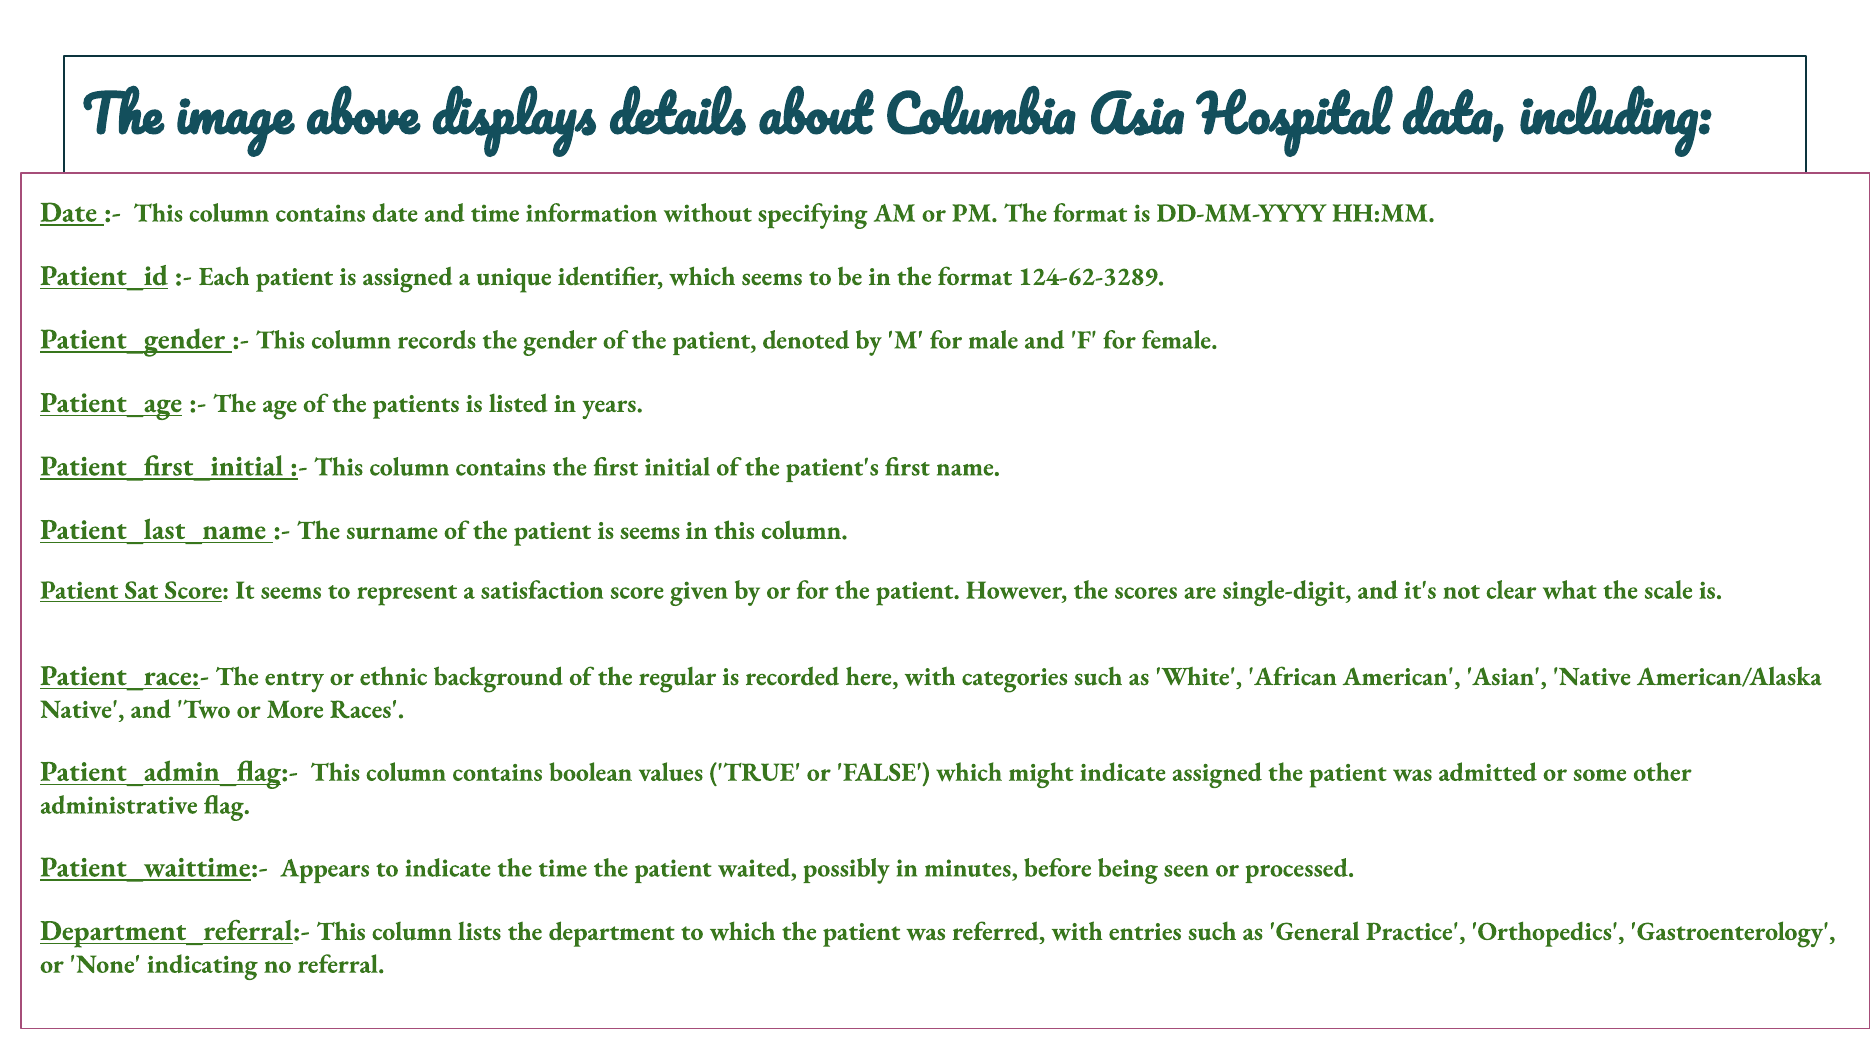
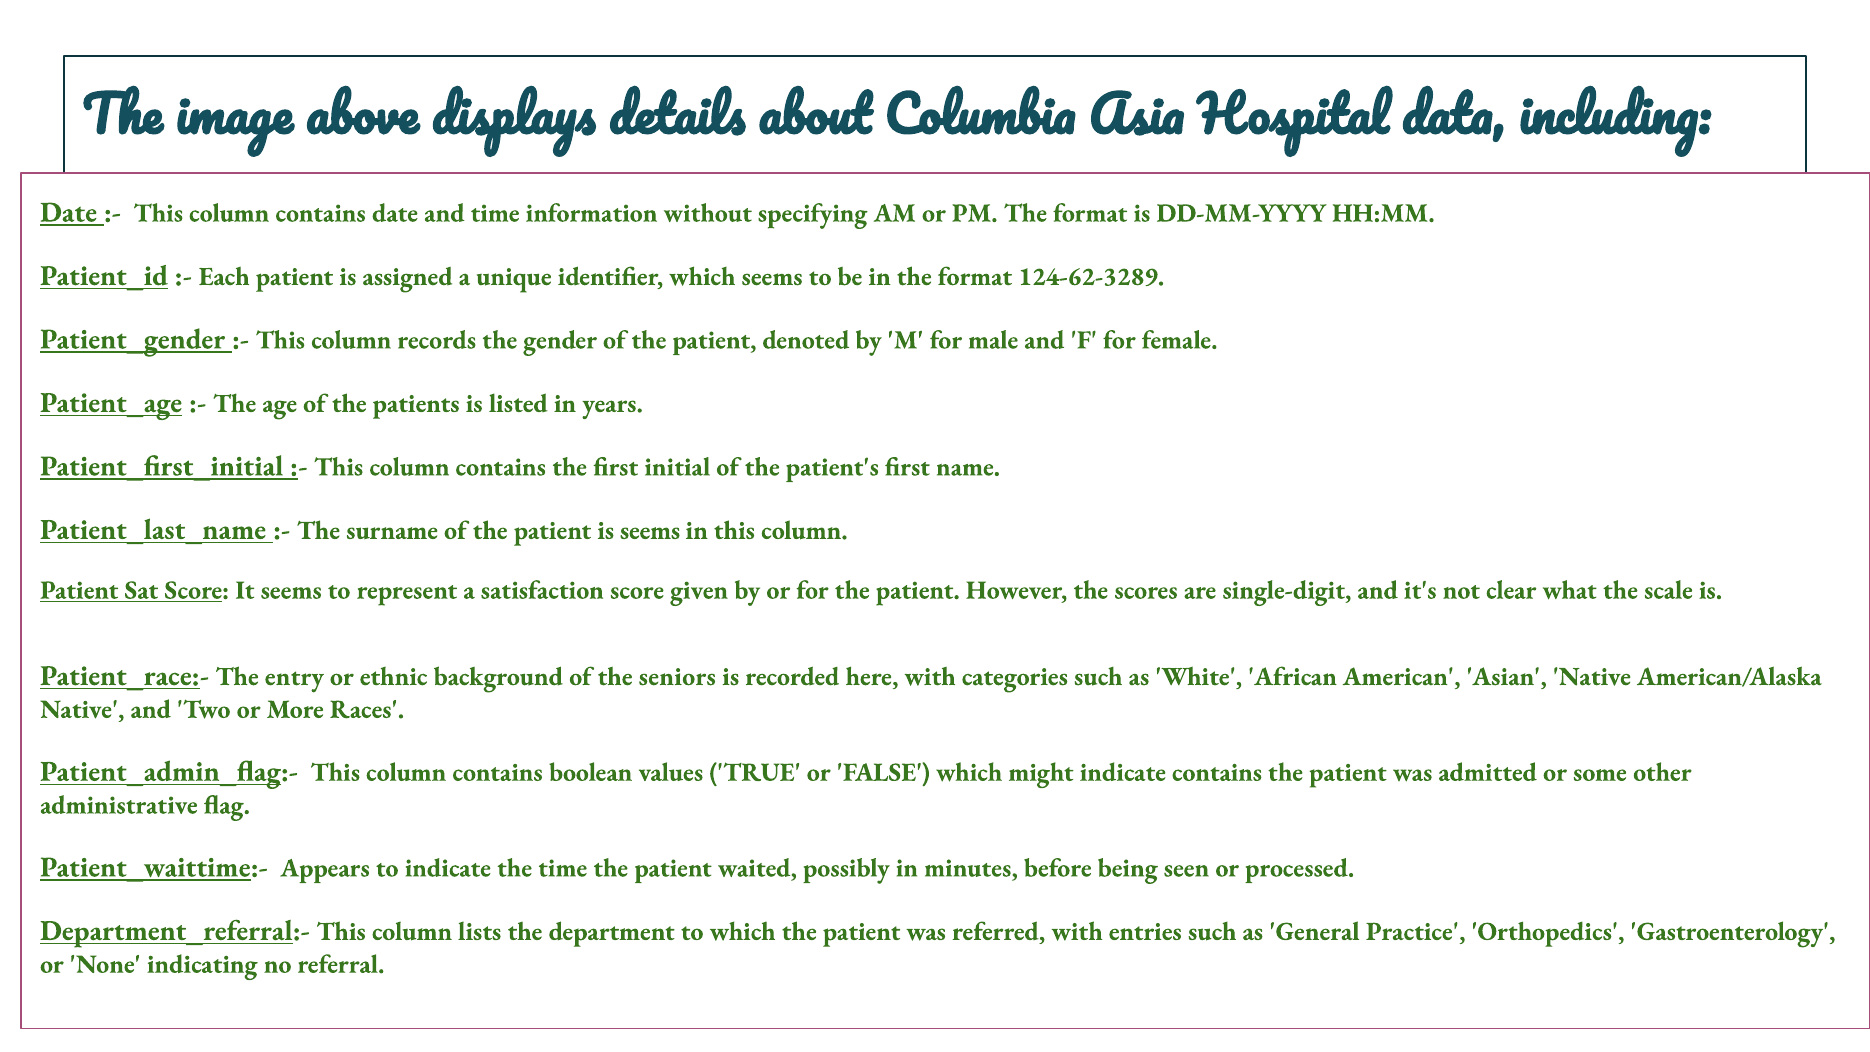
regular: regular -> seniors
indicate assigned: assigned -> contains
